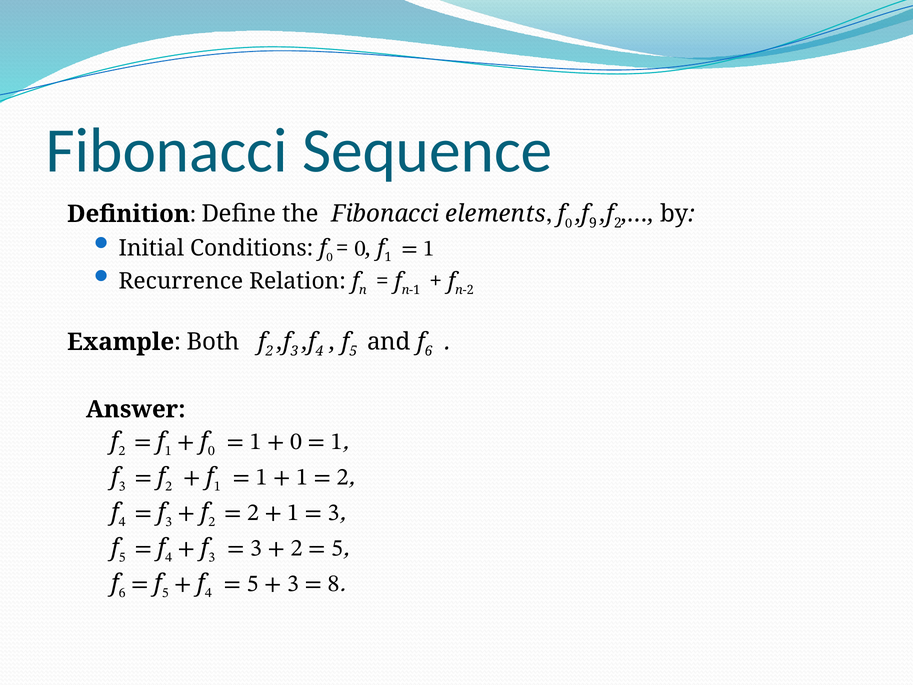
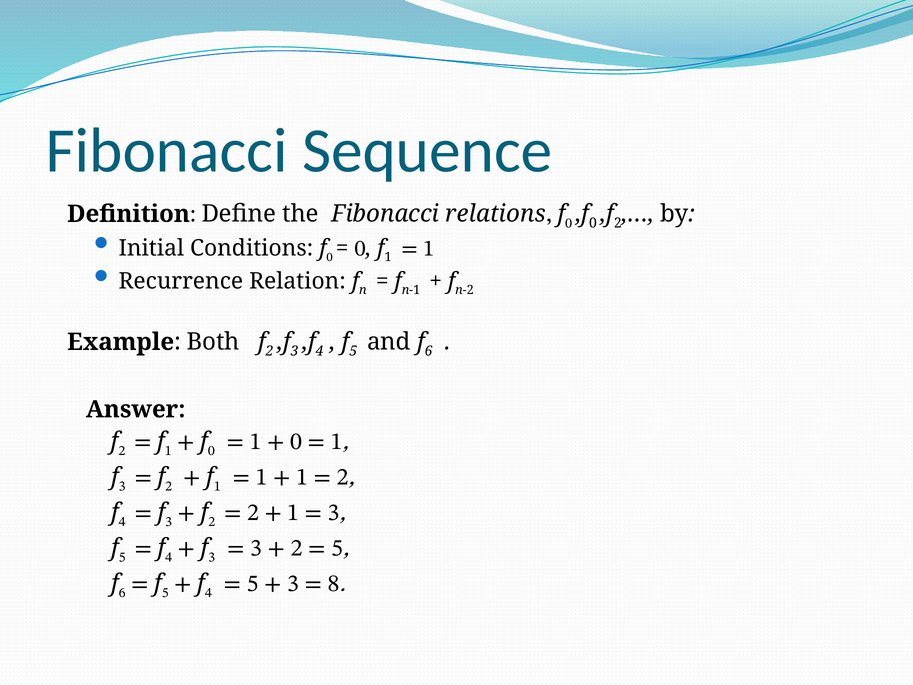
elements: elements -> relations
9 at (593, 223): 9 -> 0
